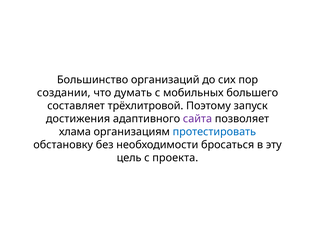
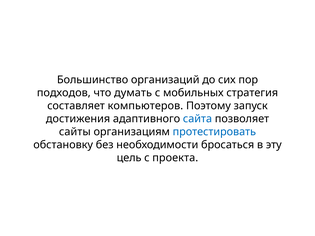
создании: создании -> подходов
большего: большего -> стратегия
трёхлитровой: трёхлитровой -> компьютеров
сайта colour: purple -> blue
хлама: хлама -> сайты
